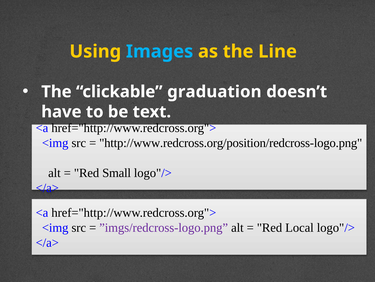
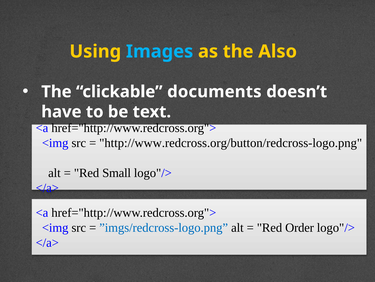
Line: Line -> Also
graduation: graduation -> documents
http://www.redcross.org/position/redcross-logo.png: http://www.redcross.org/position/redcross-logo.png -> http://www.redcross.org/button/redcross-logo.png
”imgs/redcross-logo.png colour: purple -> blue
Local: Local -> Order
